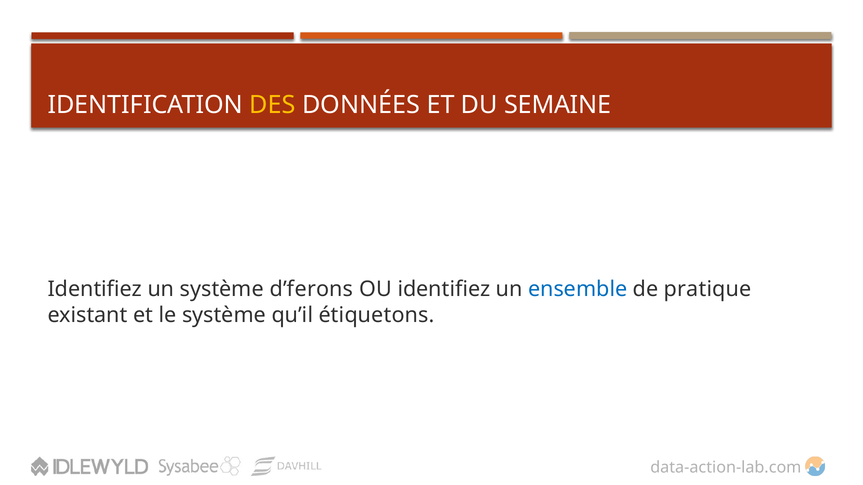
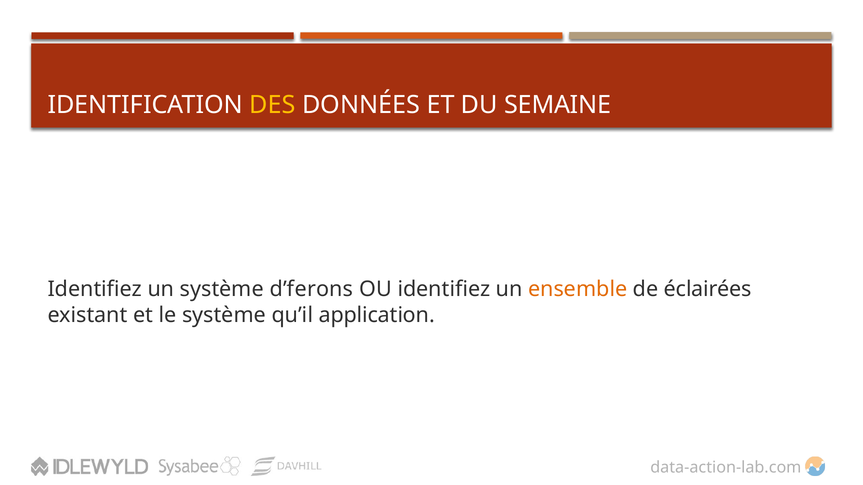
ensemble colour: blue -> orange
pratique: pratique -> éclairées
étiquetons: étiquetons -> application
